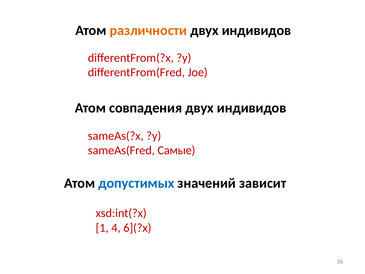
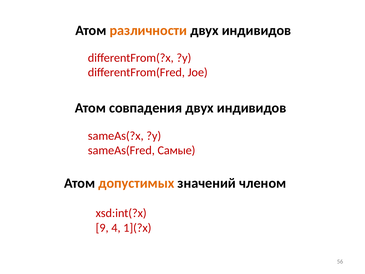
допустимых colour: blue -> orange
зависит: зависит -> членом
1: 1 -> 9
6](?x: 6](?x -> 1](?x
